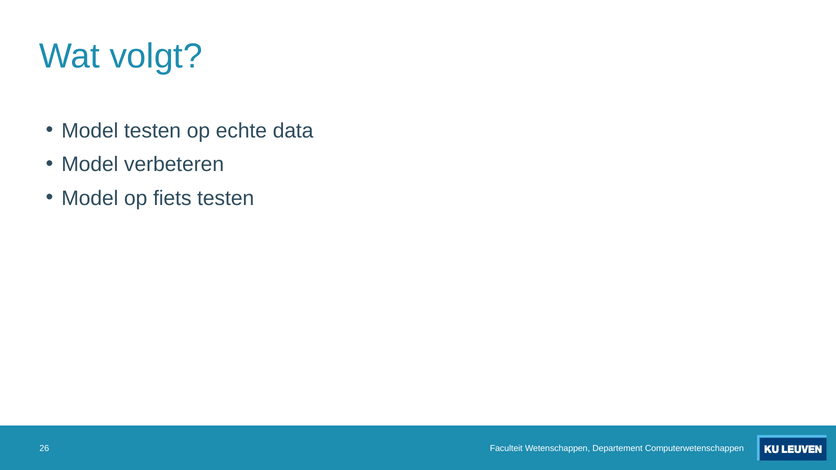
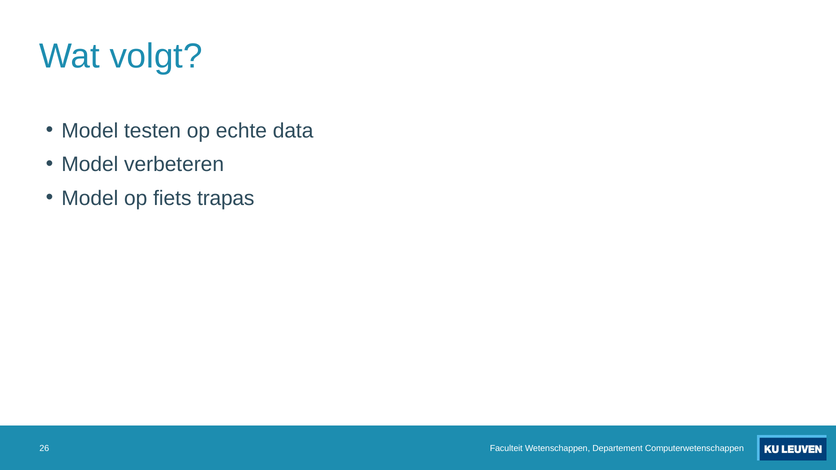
fiets testen: testen -> trapas
